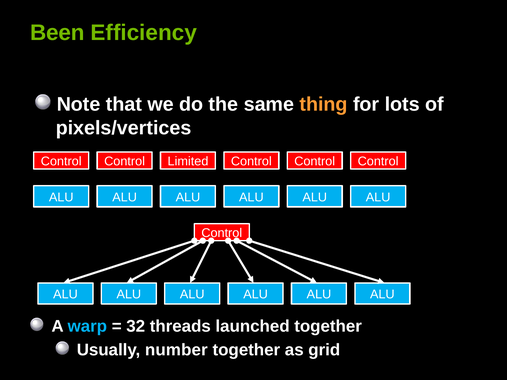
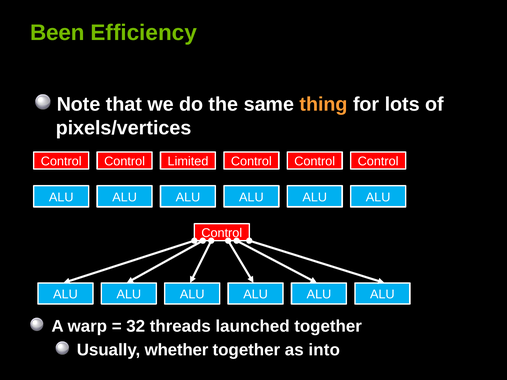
warp colour: light blue -> white
number: number -> whether
grid: grid -> into
